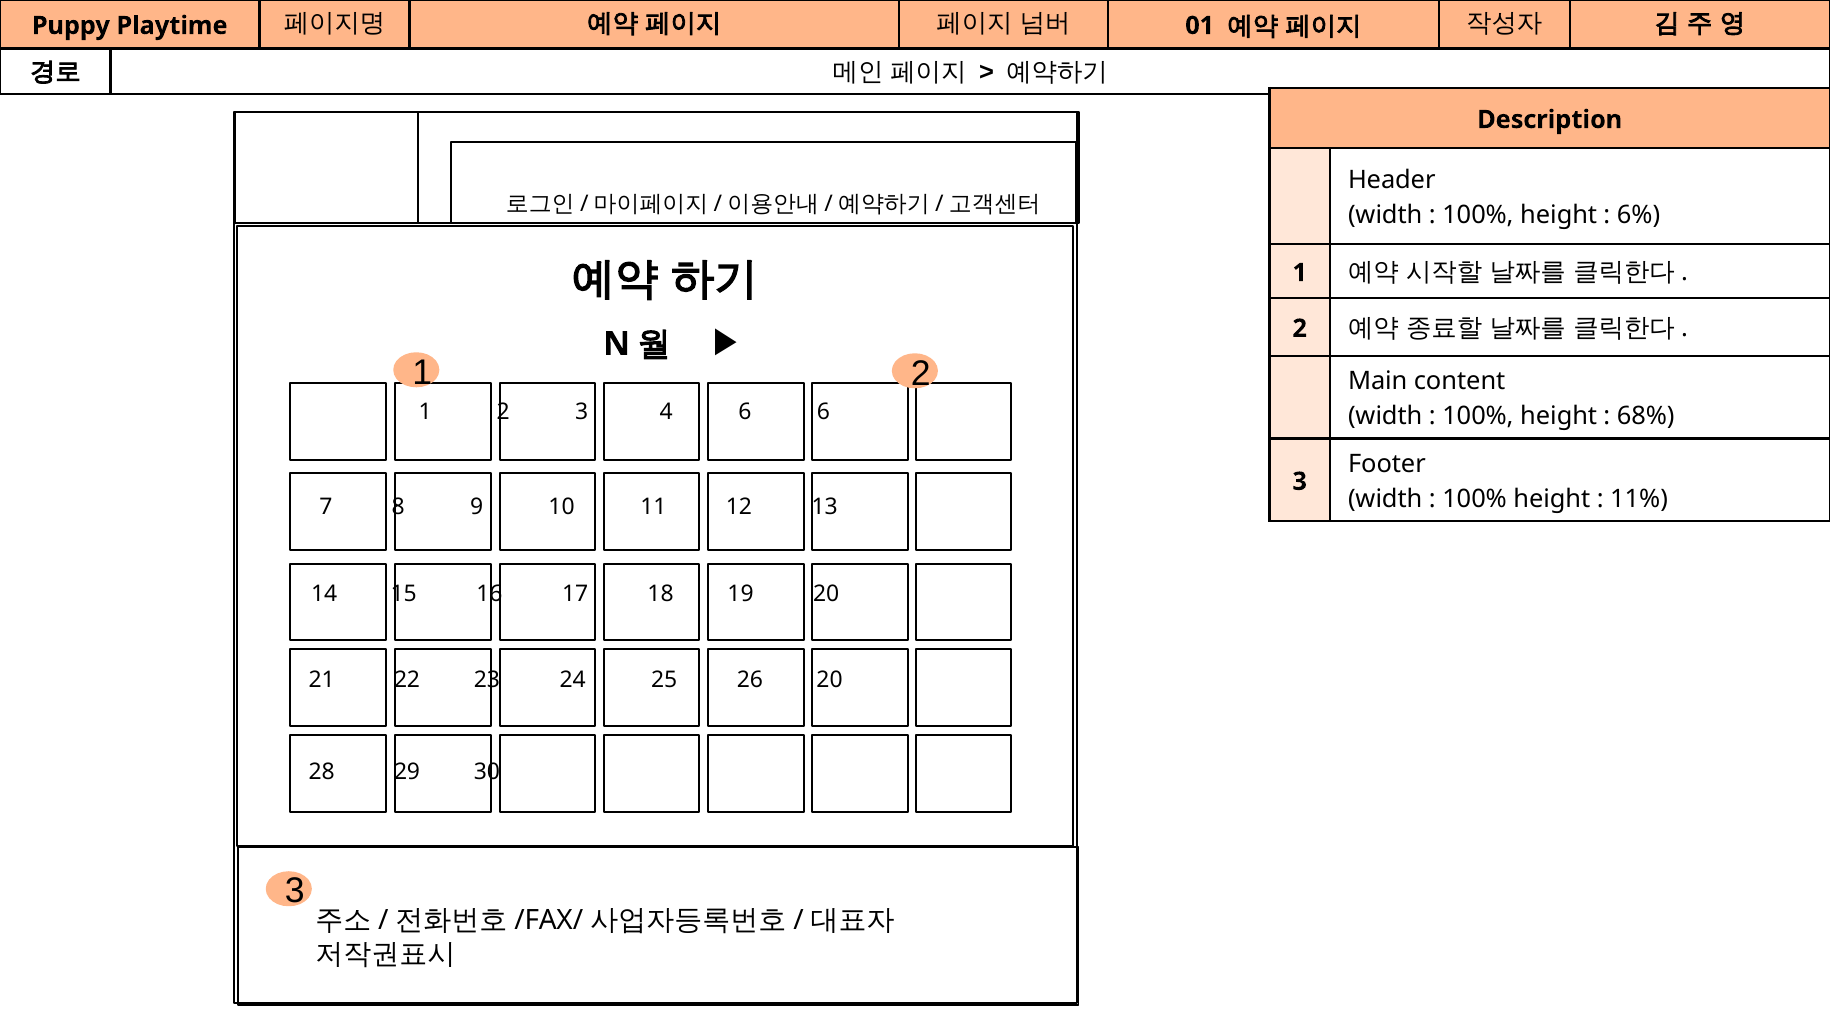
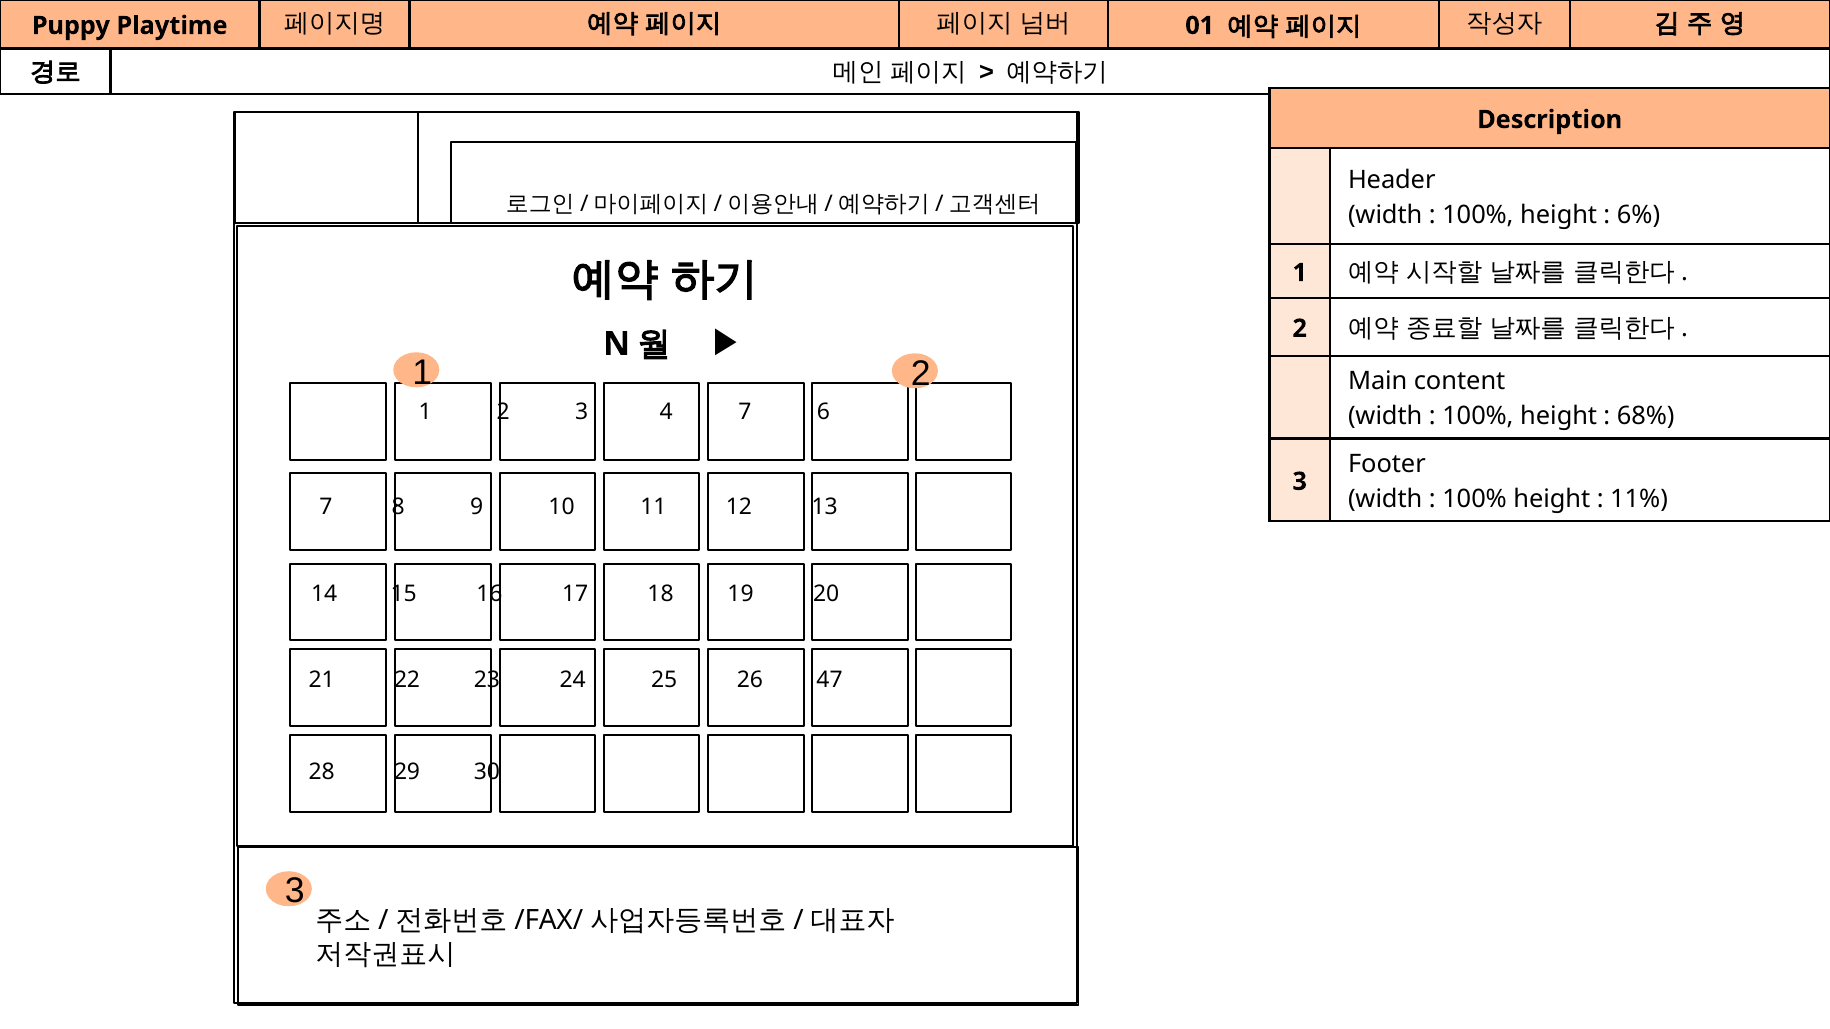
4 6: 6 -> 7
26 20: 20 -> 47
